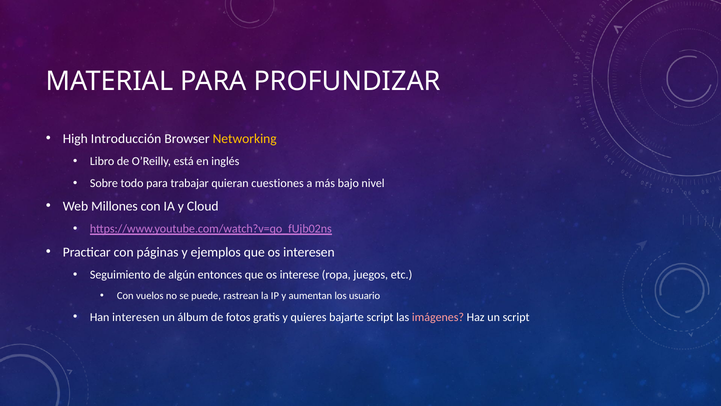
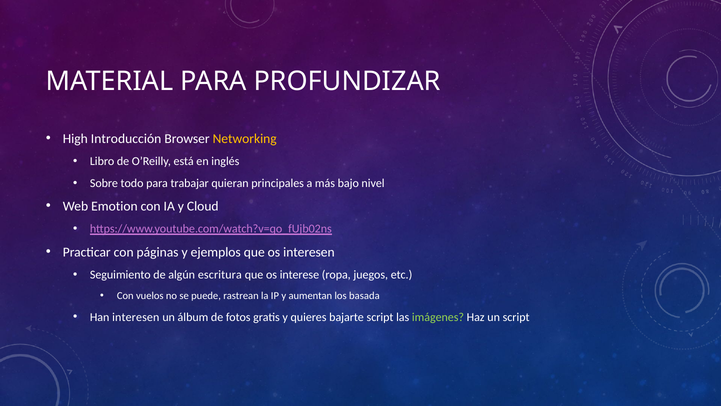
cuestiones: cuestiones -> principales
Millones: Millones -> Emotion
entonces: entonces -> escritura
usuario: usuario -> basada
imágenes colour: pink -> light green
